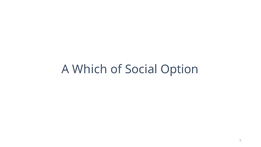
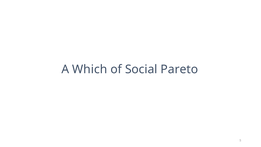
Option: Option -> Pareto
